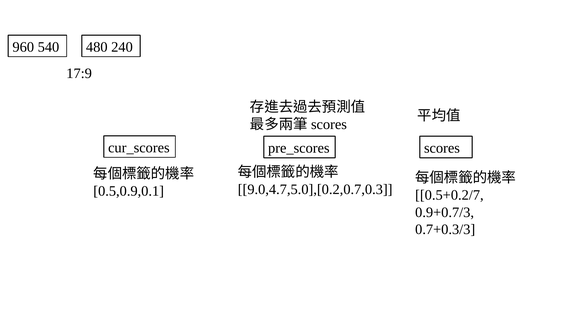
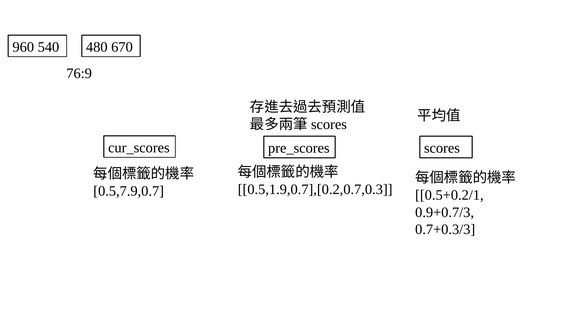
240: 240 -> 670
17:9: 17:9 -> 76:9
9.0,4.7,5.0],[0.2,0.7,0.3: 9.0,4.7,5.0],[0.2,0.7,0.3 -> 0.5,1.9,0.7],[0.2,0.7,0.3
0.5,0.9,0.1: 0.5,0.9,0.1 -> 0.5,7.9,0.7
0.5+0.2/7: 0.5+0.2/7 -> 0.5+0.2/1
